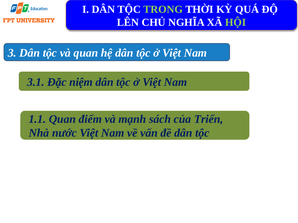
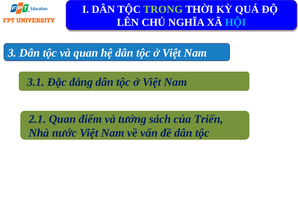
HỘI colour: light green -> light blue
niệm: niệm -> đẳng
1.1: 1.1 -> 2.1
mạnh: mạnh -> tưởng
